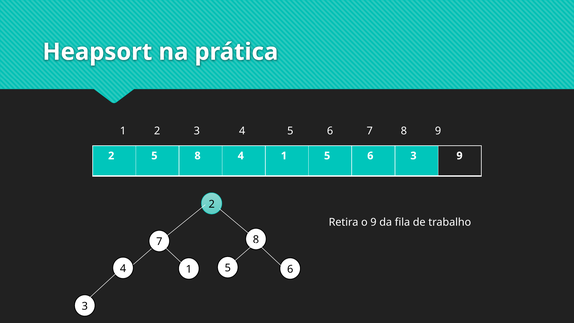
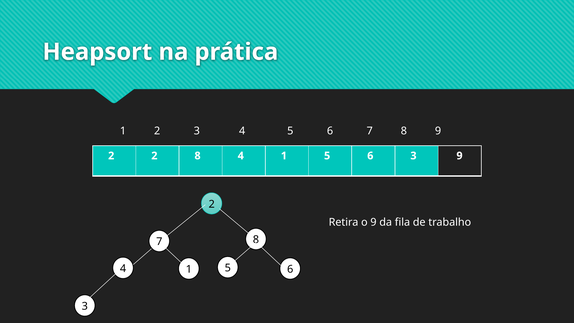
2 5: 5 -> 2
